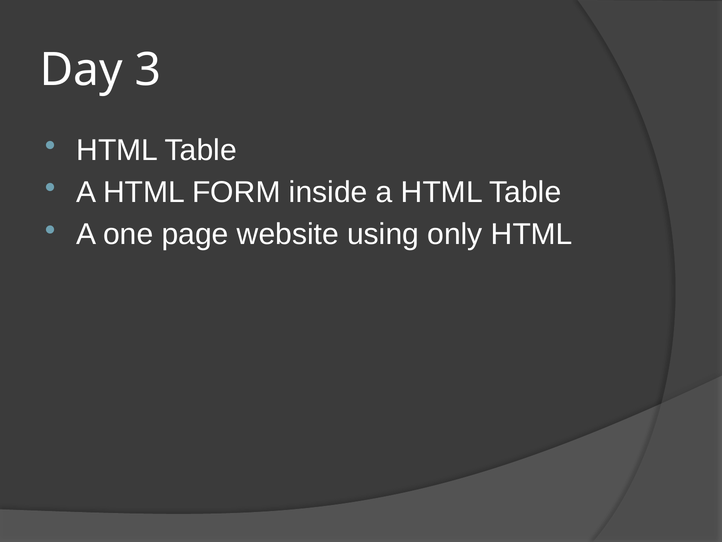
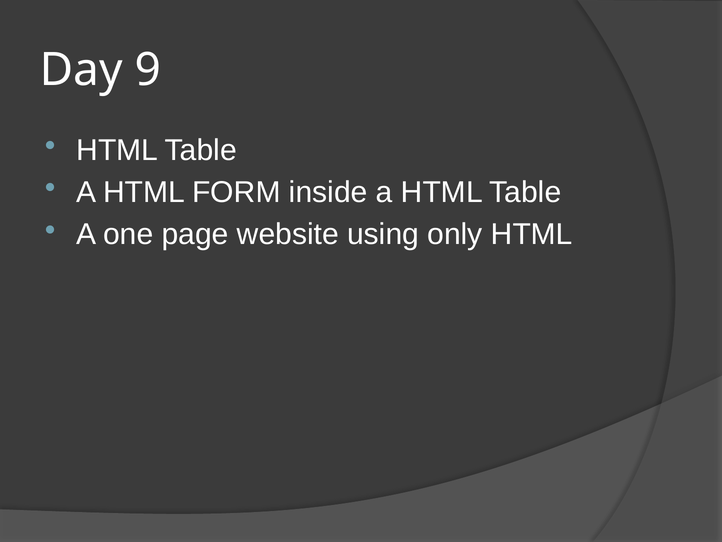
3: 3 -> 9
